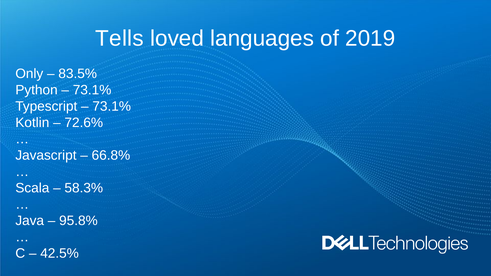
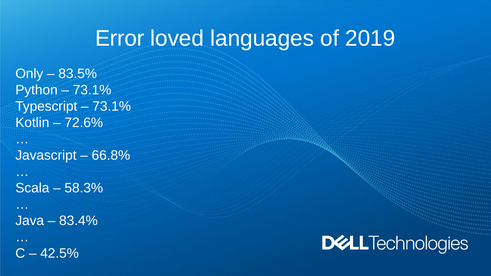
Tells: Tells -> Error
95.8%: 95.8% -> 83.4%
